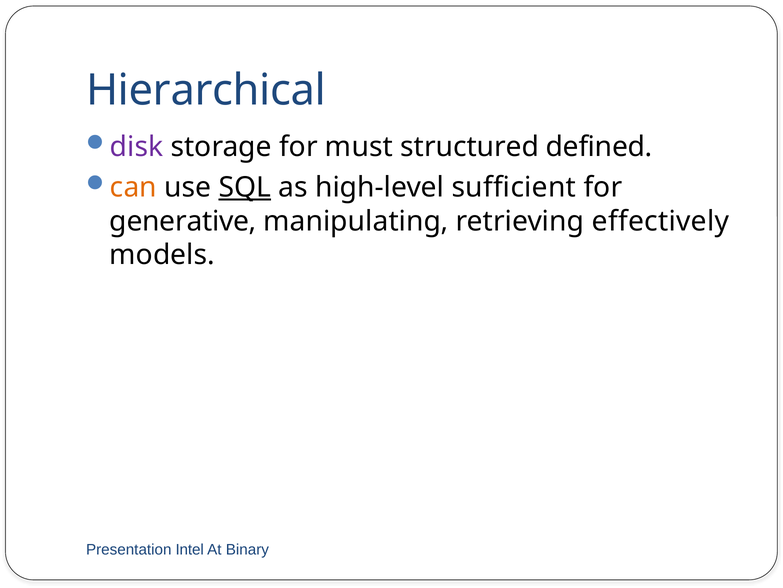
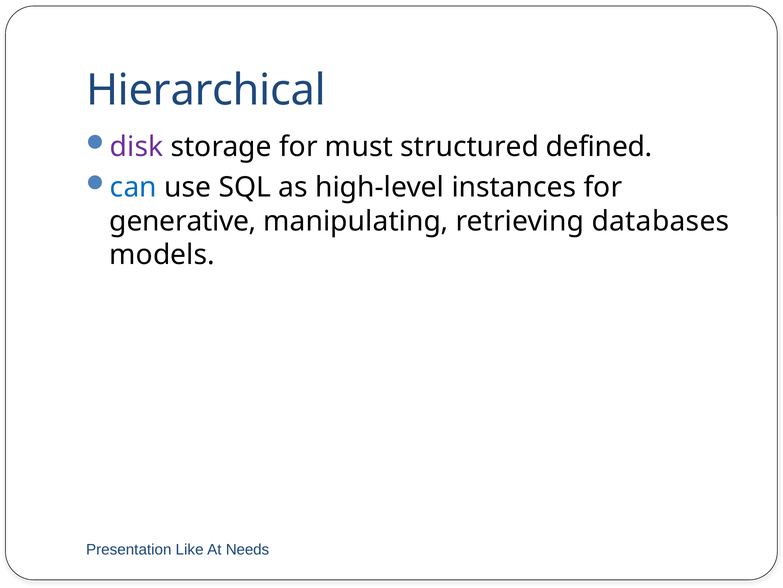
can colour: orange -> blue
SQL underline: present -> none
sufficient: sufficient -> instances
effectively: effectively -> databases
Intel: Intel -> Like
Binary: Binary -> Needs
